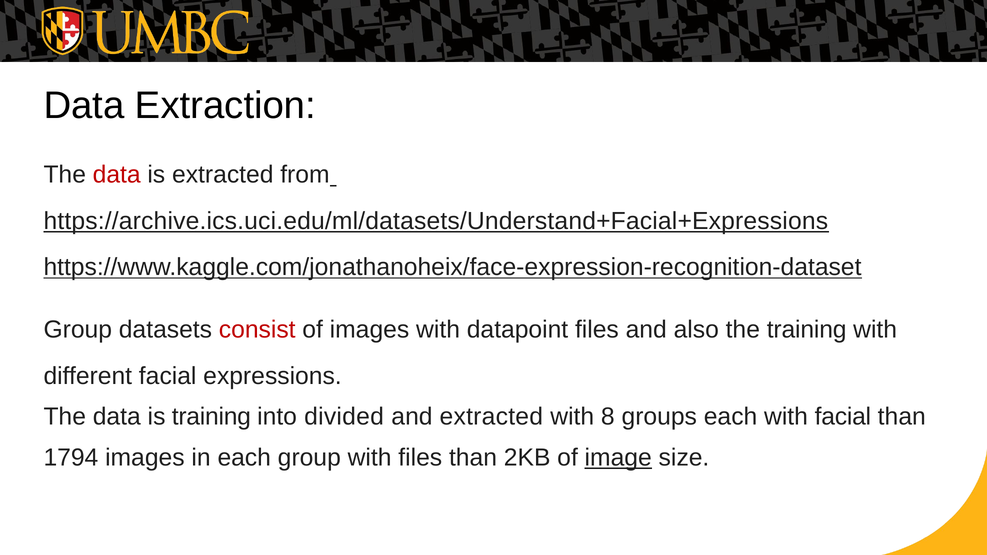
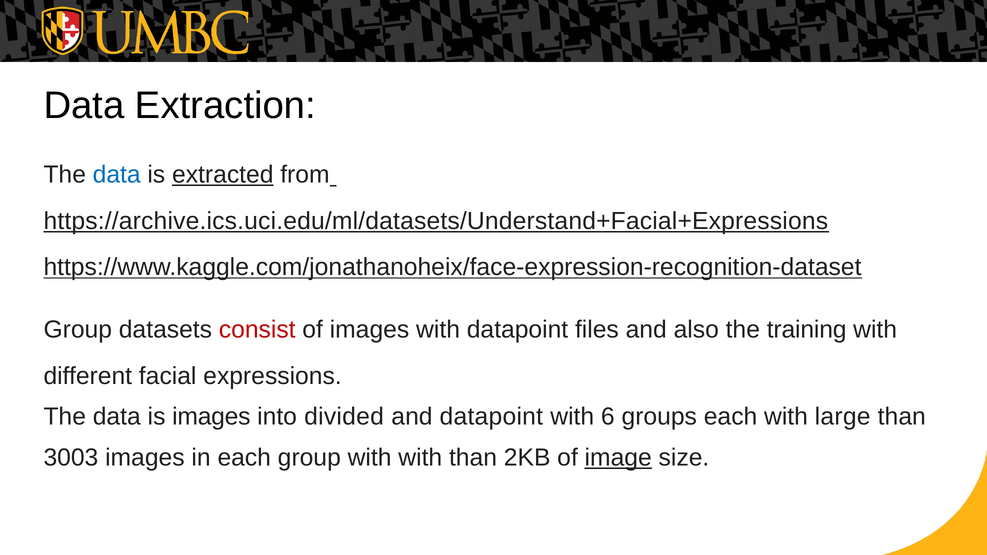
data at (117, 175) colour: red -> blue
extracted at (223, 175) underline: none -> present
is training: training -> images
and extracted: extracted -> datapoint
8: 8 -> 6
with facial: facial -> large
1794: 1794 -> 3003
with files: files -> with
